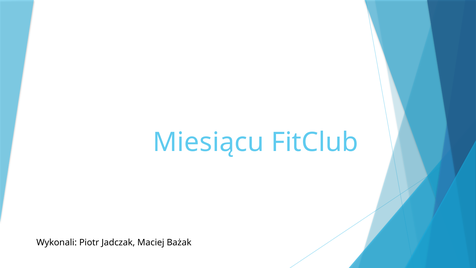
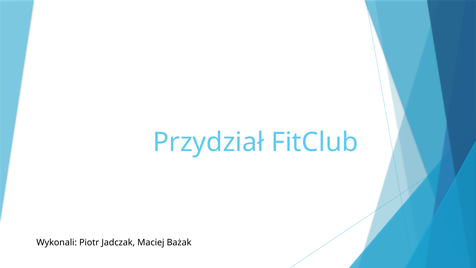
Miesiącu: Miesiącu -> Przydział
